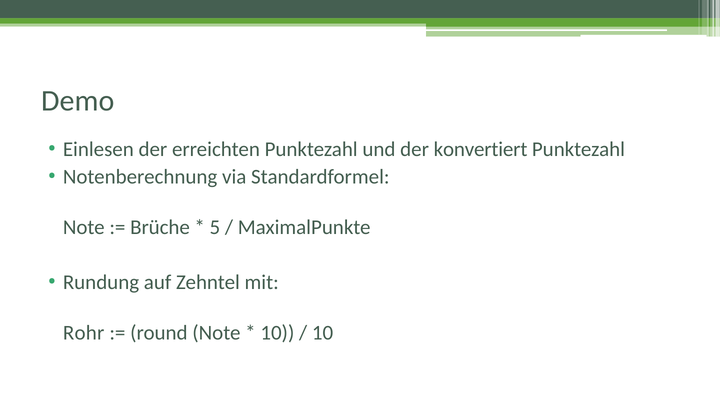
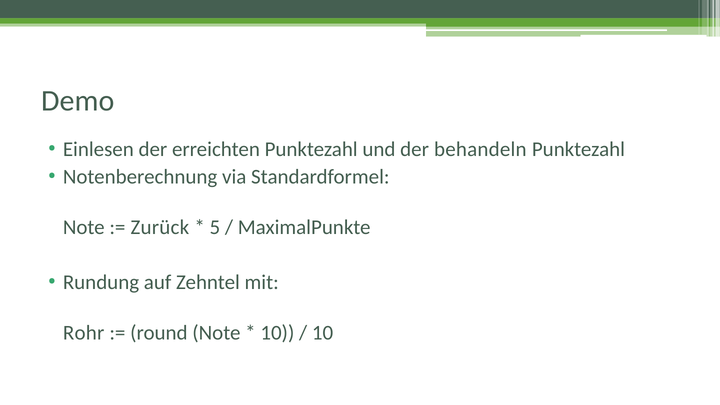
konvertiert: konvertiert -> behandeln
Brüche: Brüche -> Zurück
